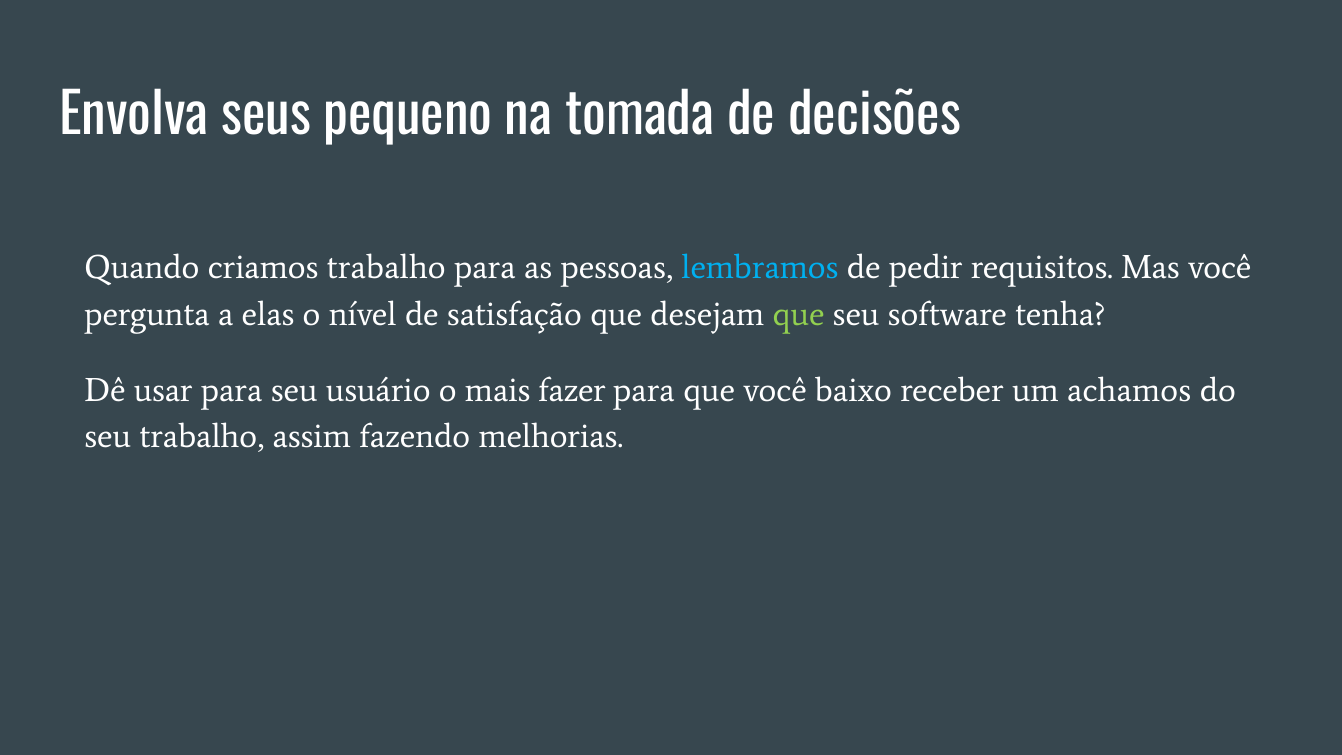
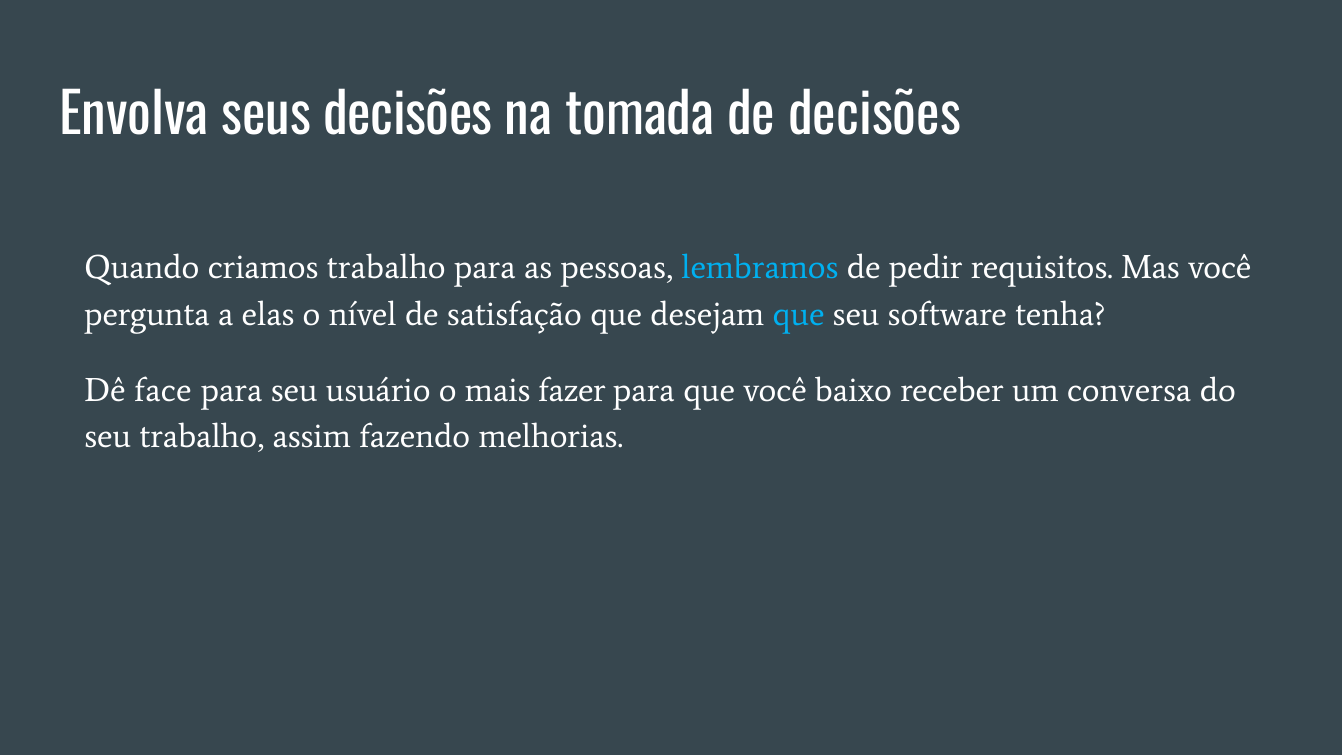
seus pequeno: pequeno -> decisões
que at (799, 314) colour: light green -> light blue
usar: usar -> face
achamos: achamos -> conversa
